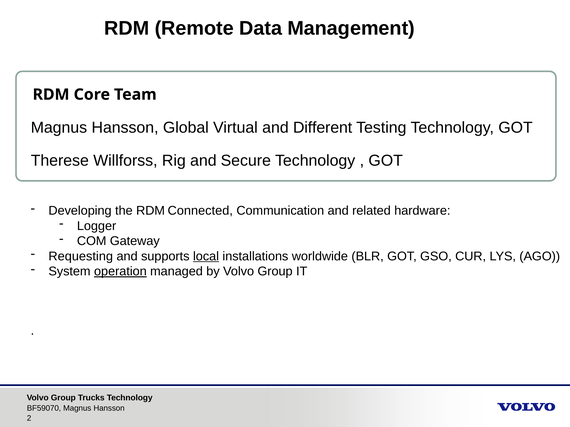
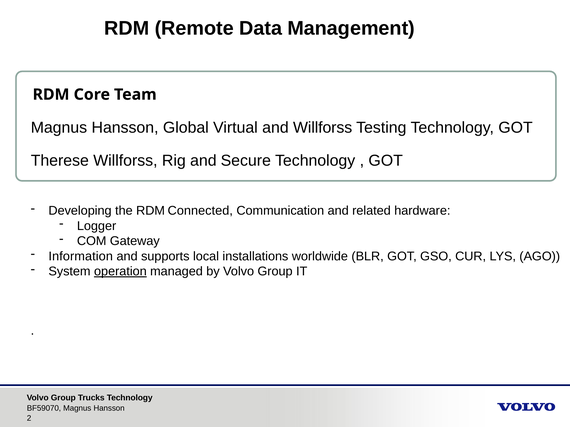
and Different: Different -> Willforss
Requesting: Requesting -> Information
local underline: present -> none
